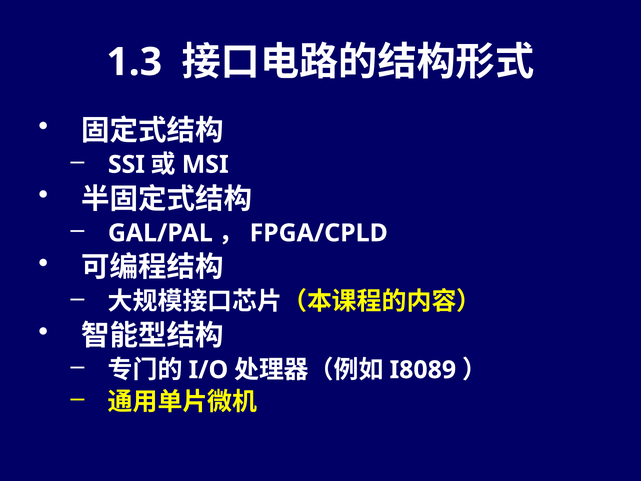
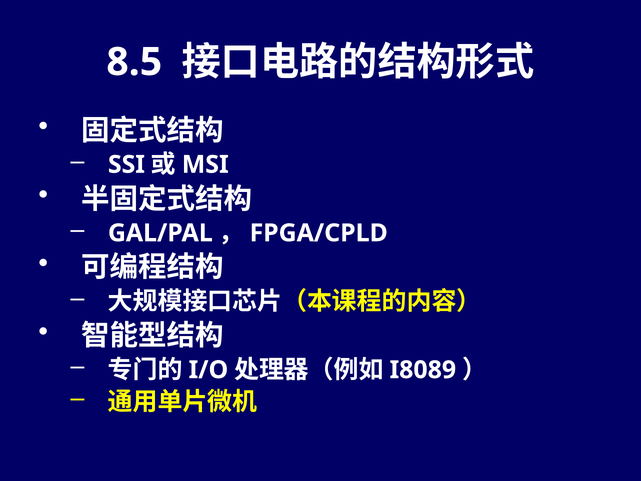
1.3: 1.3 -> 8.5
